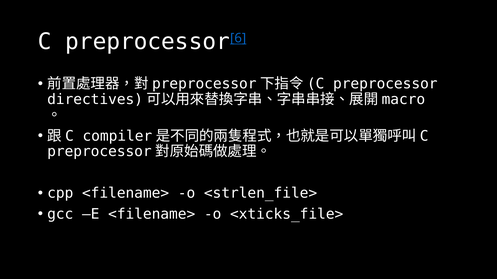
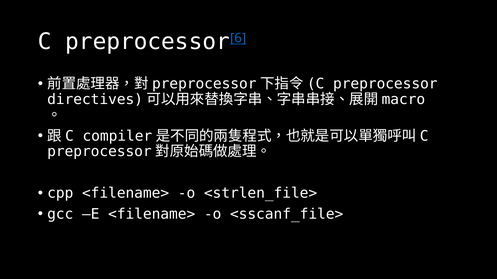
<xticks_file>: <xticks_file> -> <sscanf_file>
